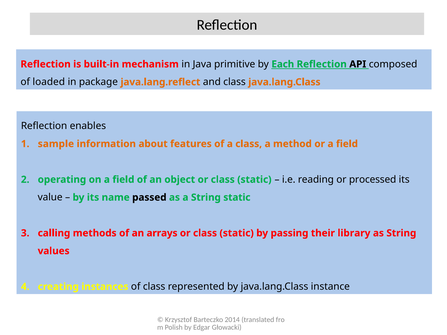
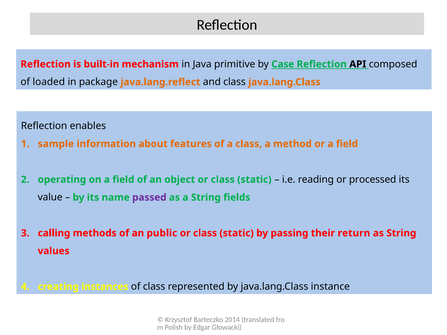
Each: Each -> Case
passed colour: black -> purple
String static: static -> fields
arrays: arrays -> public
library: library -> return
